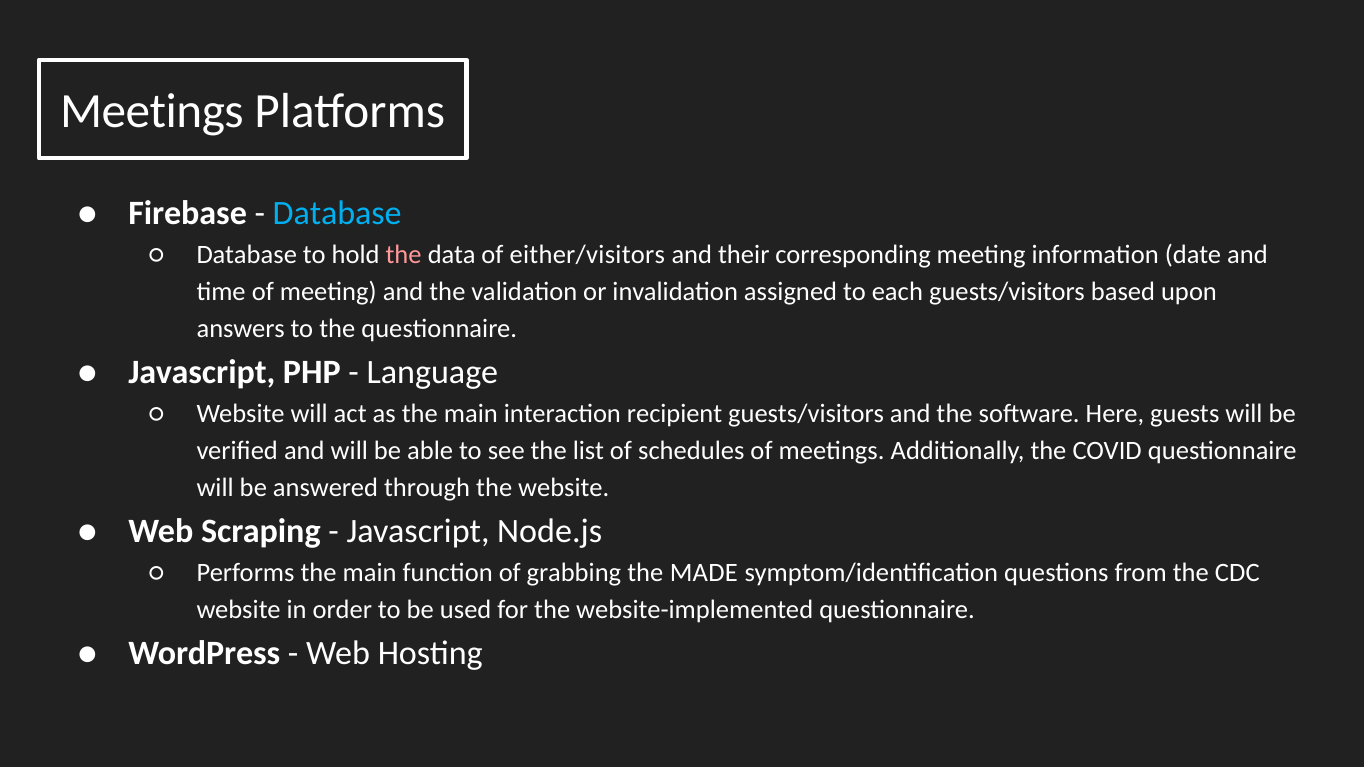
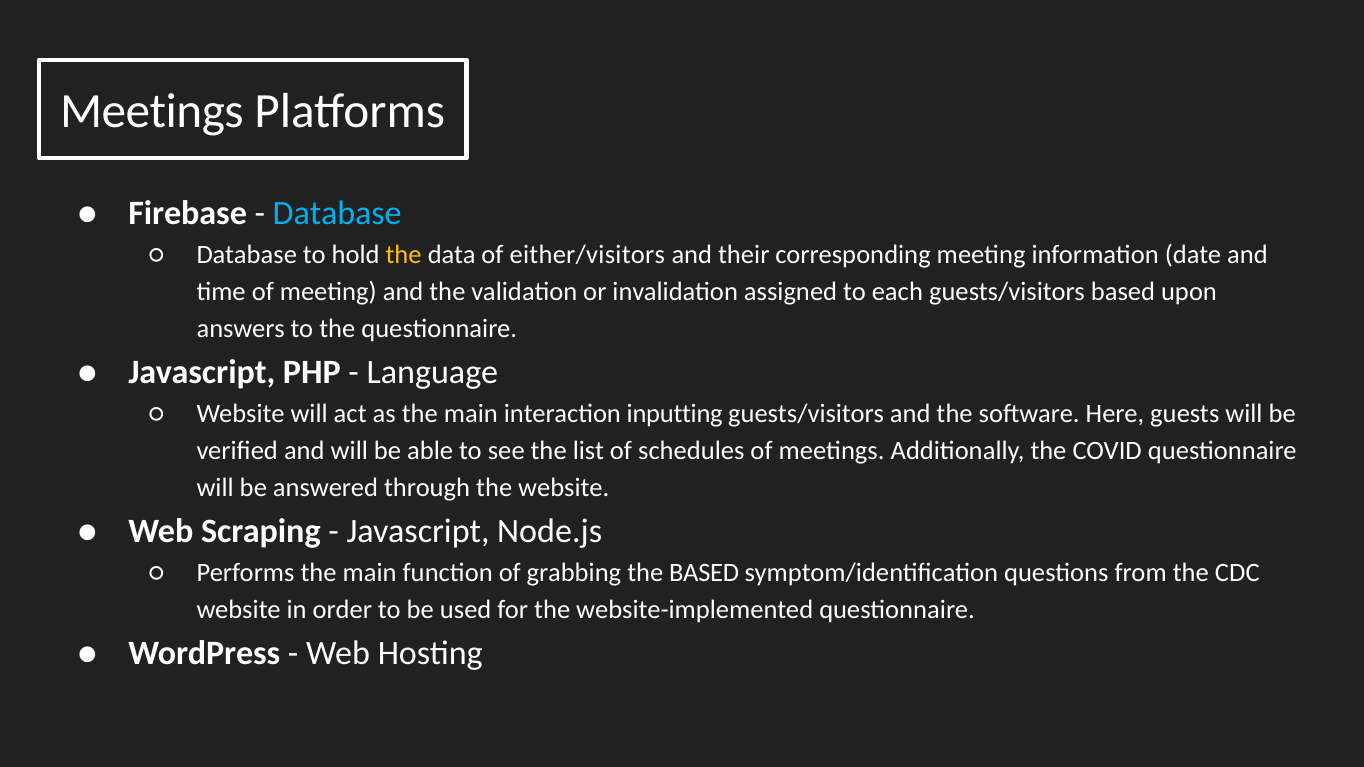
the at (404, 255) colour: pink -> yellow
recipient: recipient -> inputting
the MADE: MADE -> BASED
